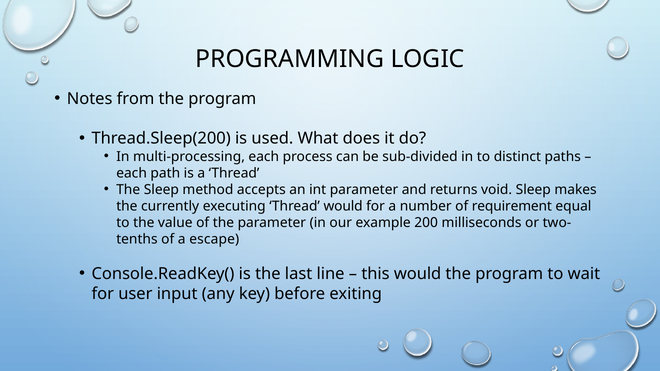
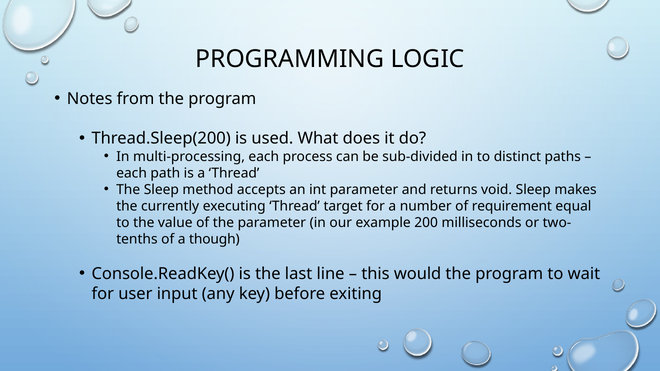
Thread would: would -> target
escape: escape -> though
